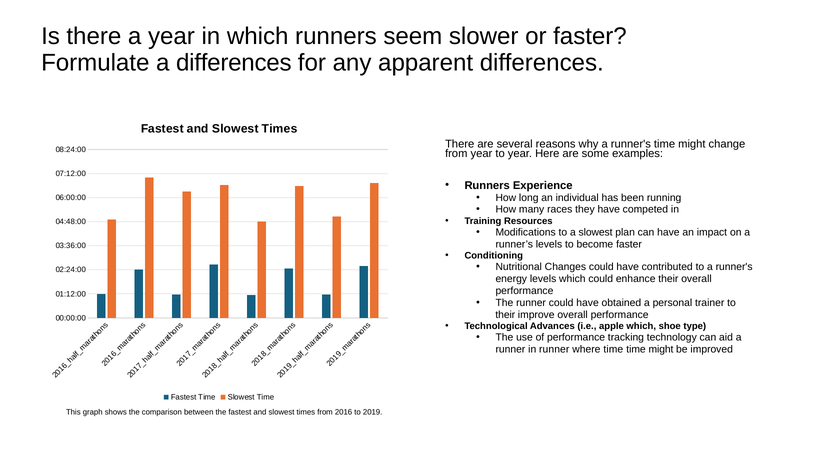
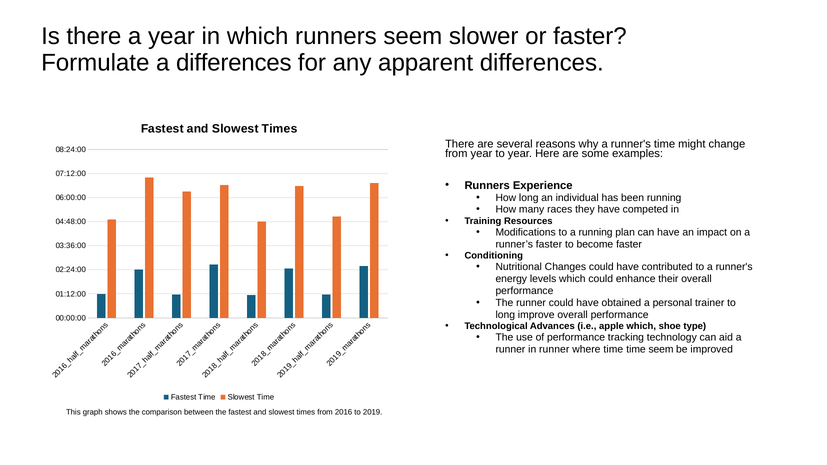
a slowest: slowest -> running
runner’s levels: levels -> faster
their at (505, 315): their -> long
might at (661, 349): might -> seem
